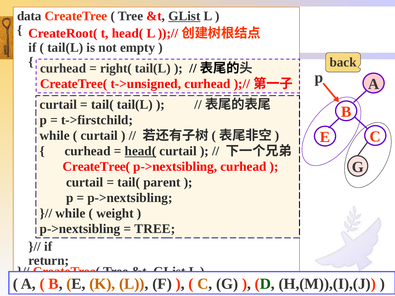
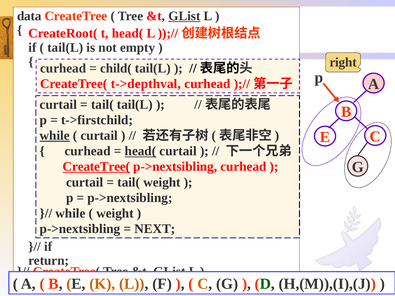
back: back -> right
right(: right( -> child(
t->unsigned: t->unsigned -> t->depthval
while at (55, 136) underline: none -> present
CreateTree( at (96, 167) underline: none -> present
tail( parent: parent -> weight
TREE at (155, 229): TREE -> NEXT
